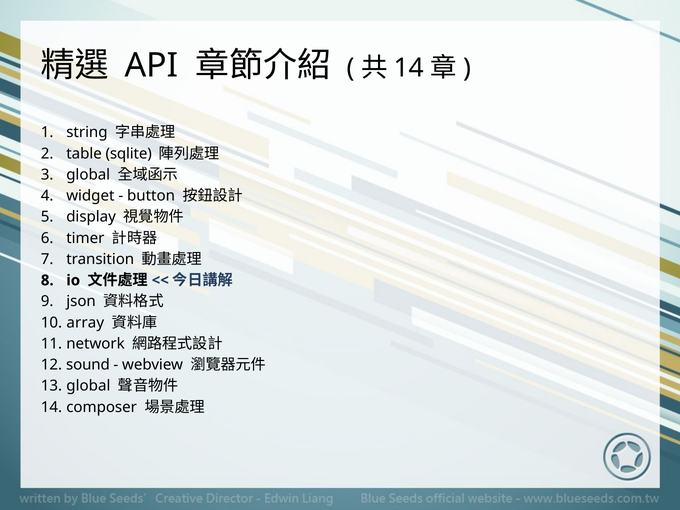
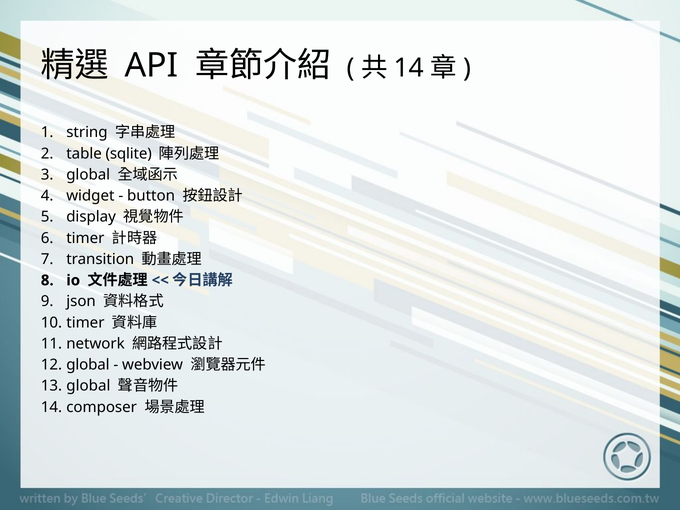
array at (85, 323): array -> timer
sound at (88, 365): sound -> global
